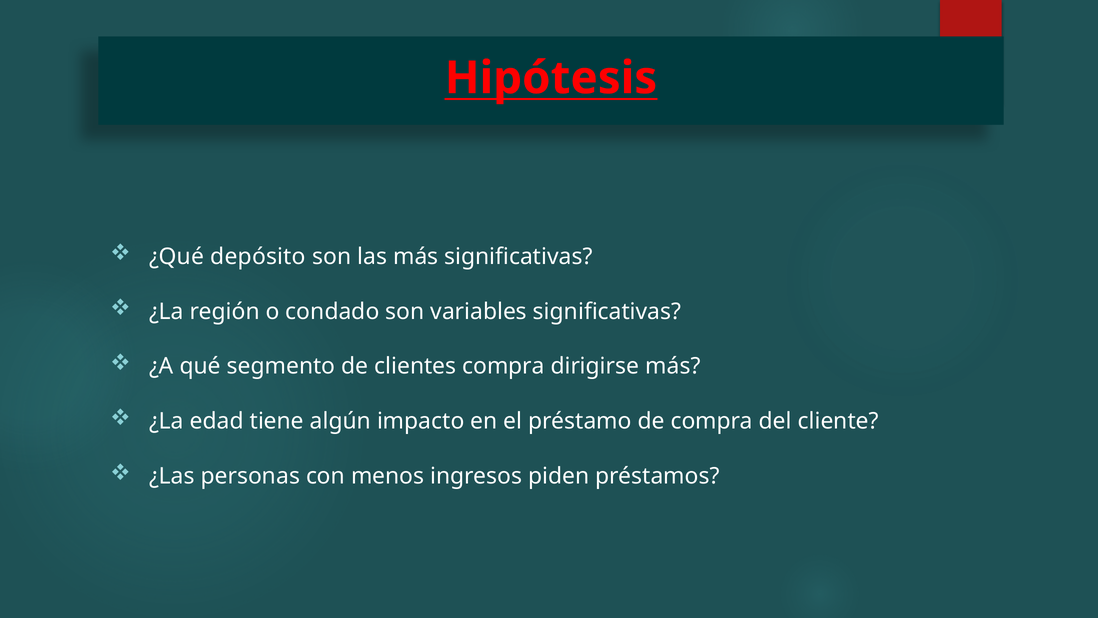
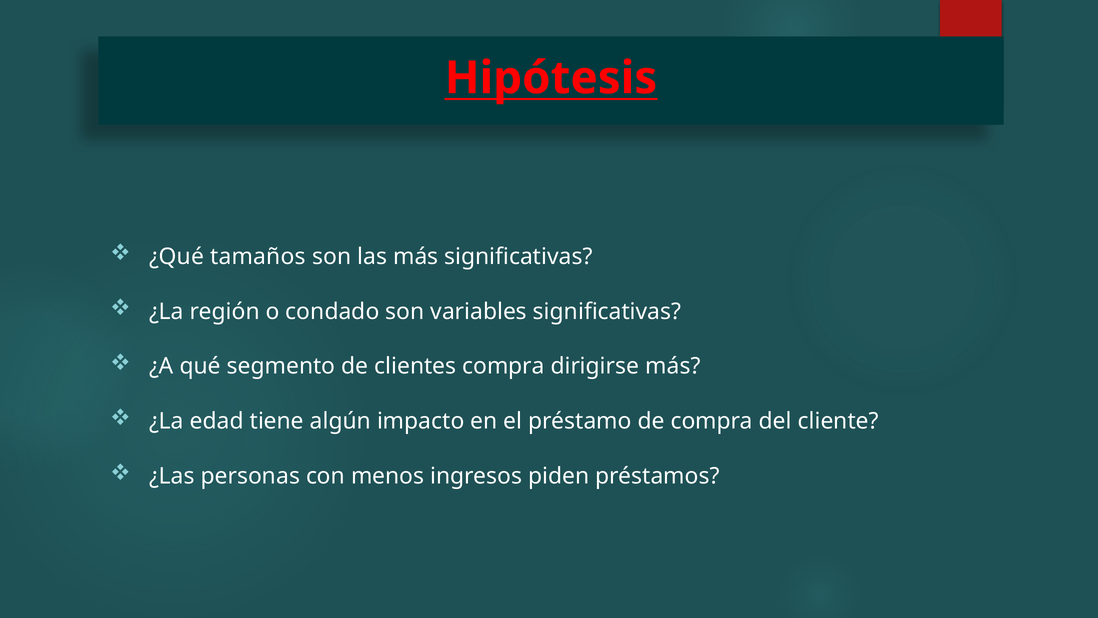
depósito: depósito -> tamaños
